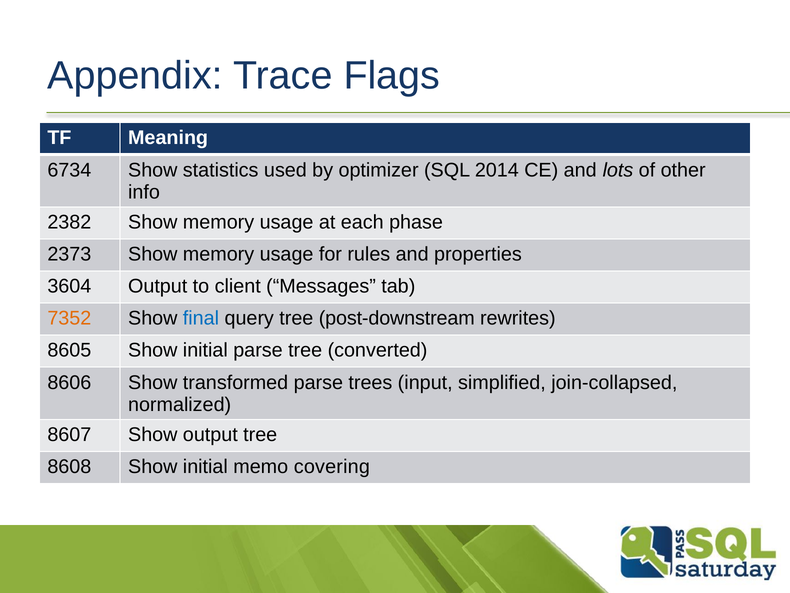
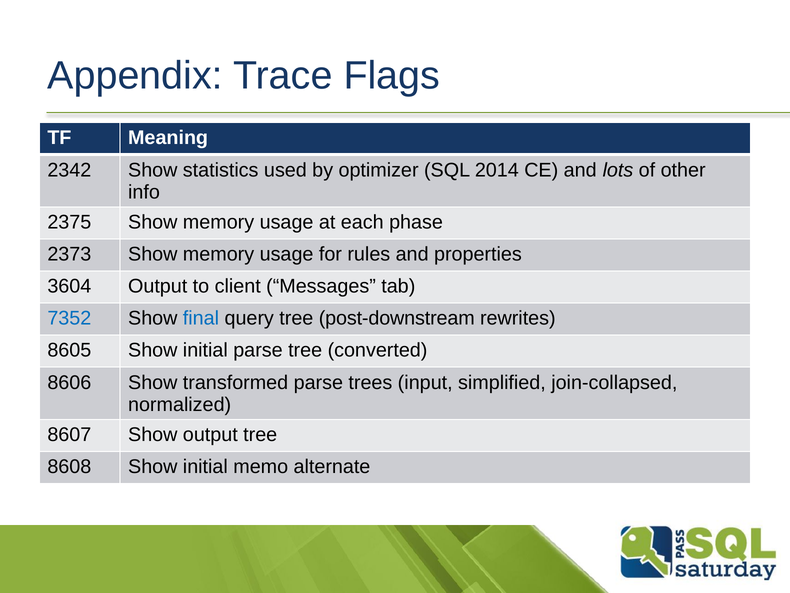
6734: 6734 -> 2342
2382: 2382 -> 2375
7352 colour: orange -> blue
covering: covering -> alternate
